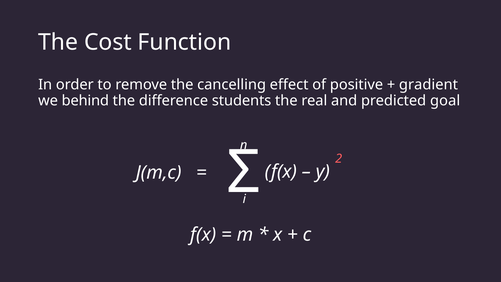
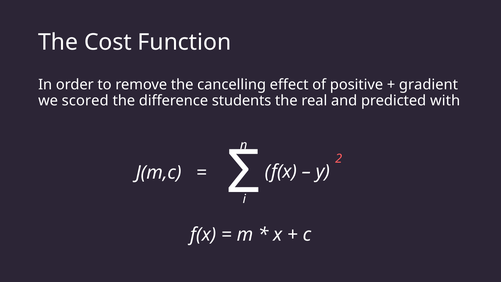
behind: behind -> scored
goal: goal -> with
